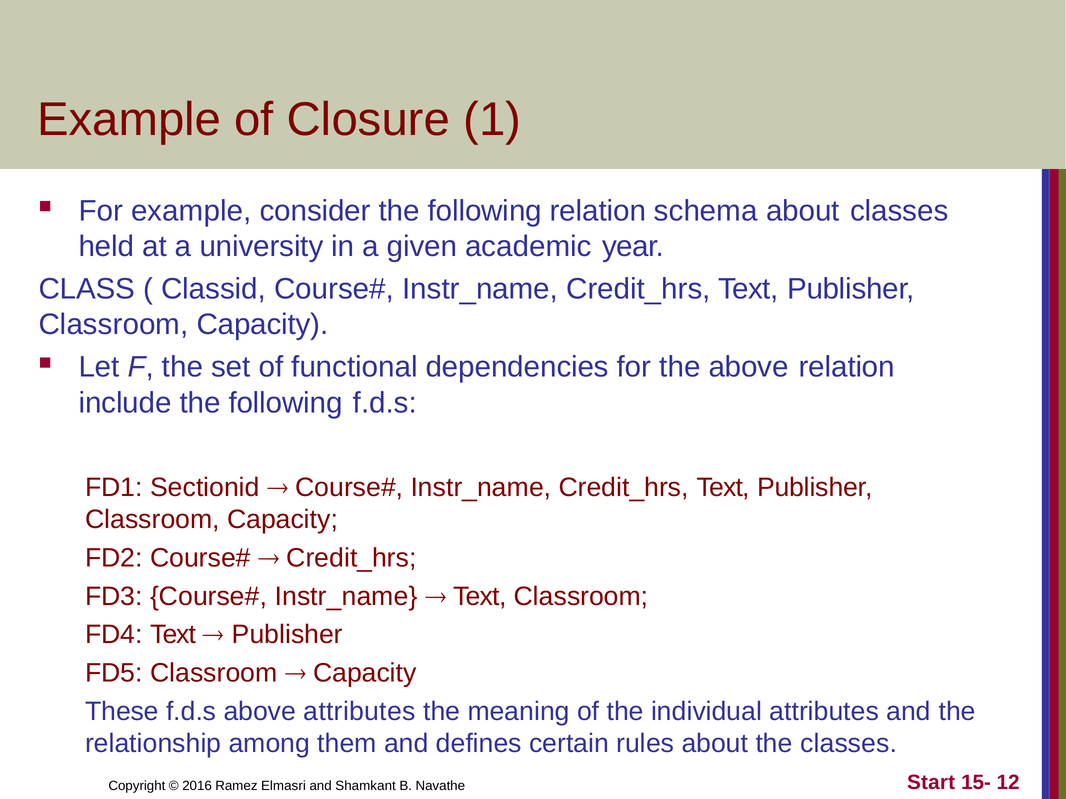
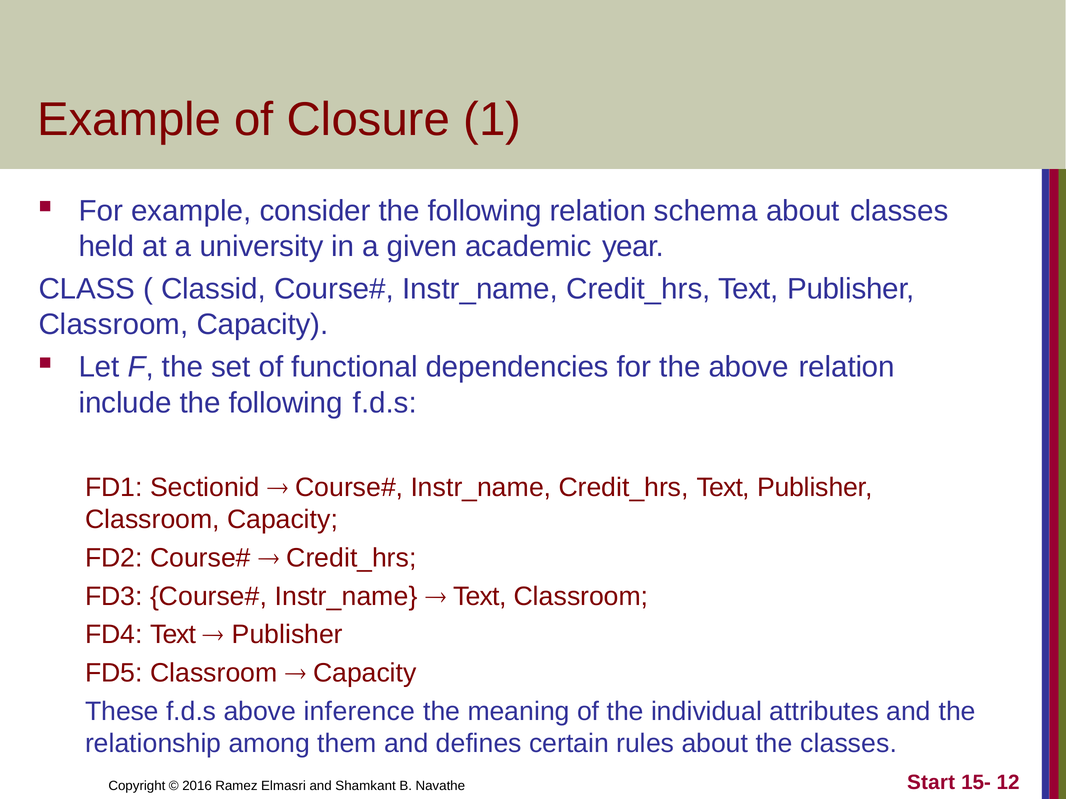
above attributes: attributes -> inference
